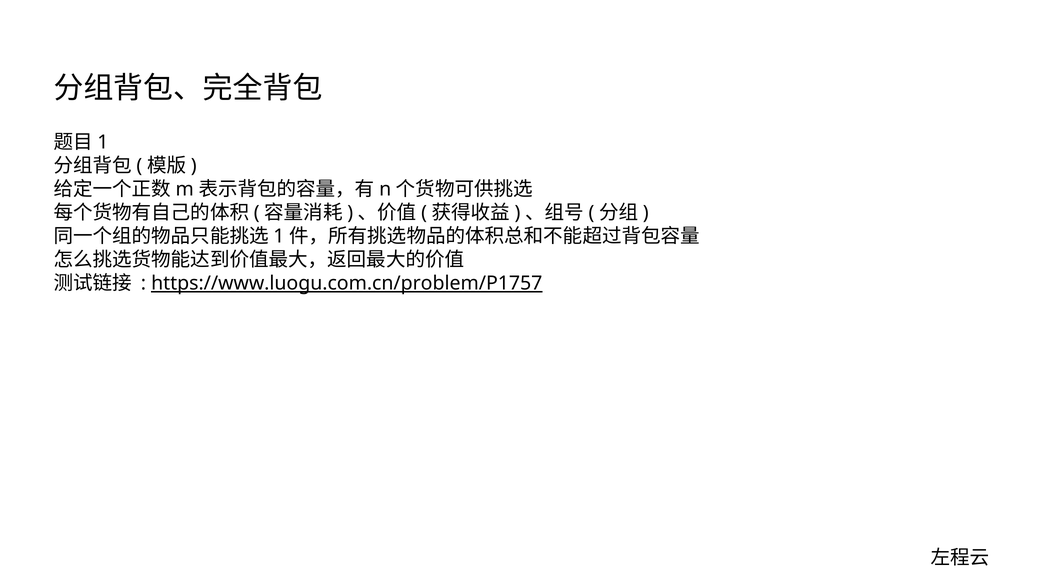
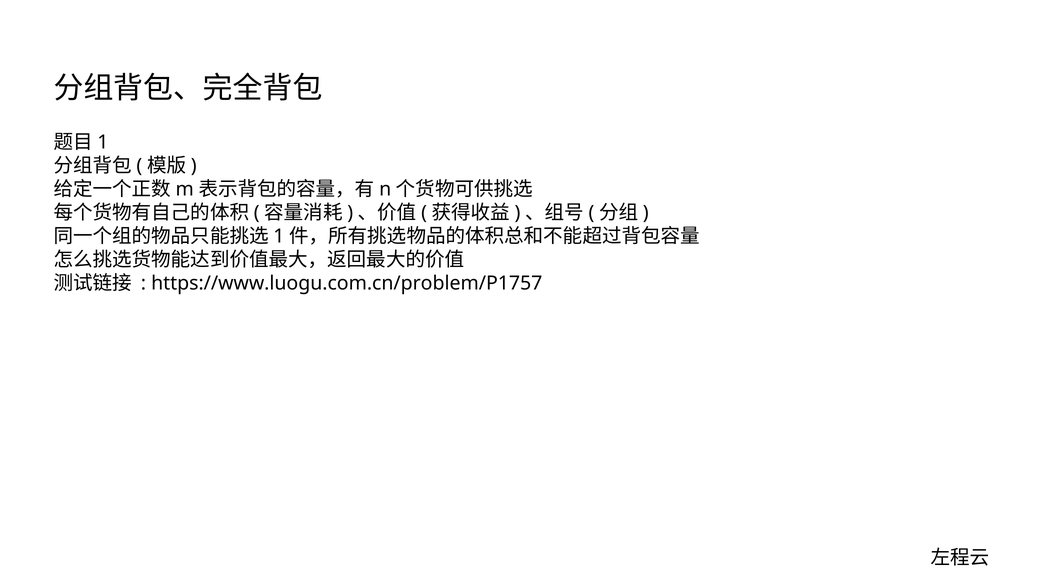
https://www.luogu.com.cn/problem/P1757 underline: present -> none
